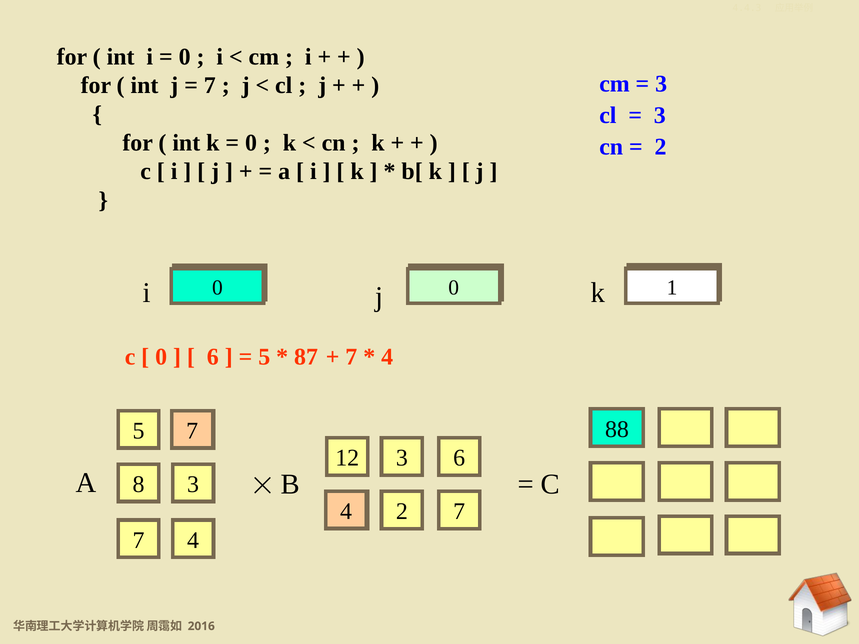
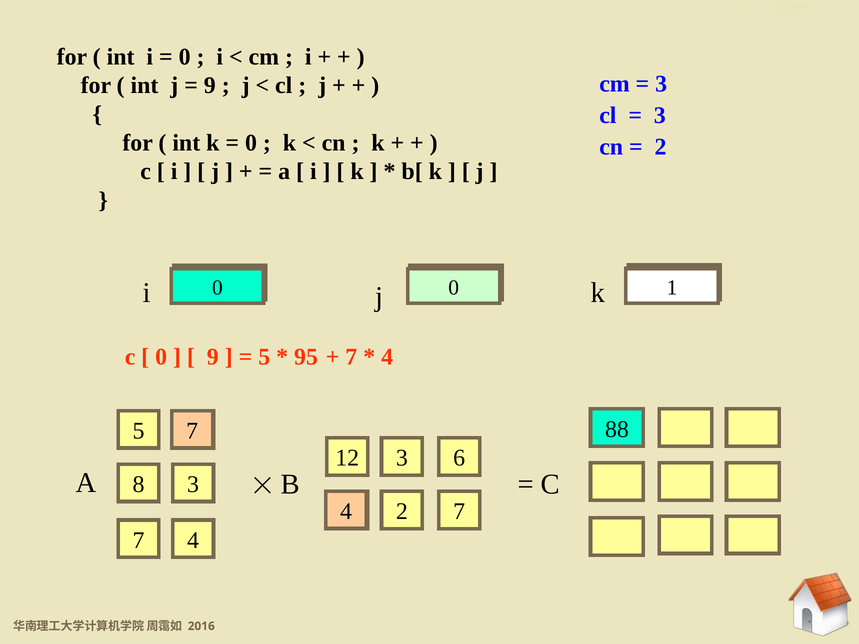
7 at (210, 86): 7 -> 9
6 at (213, 357): 6 -> 9
87: 87 -> 95
